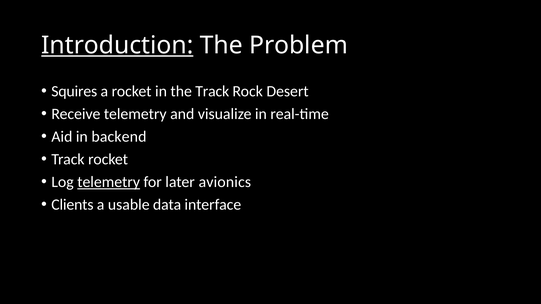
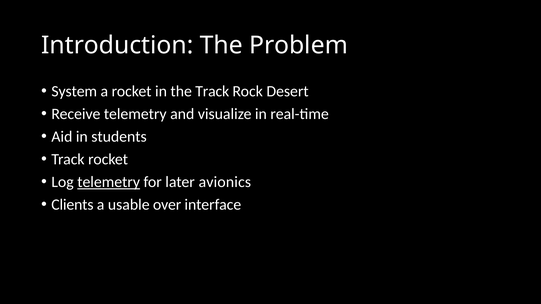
Introduction underline: present -> none
Squires: Squires -> System
backend: backend -> students
data: data -> over
